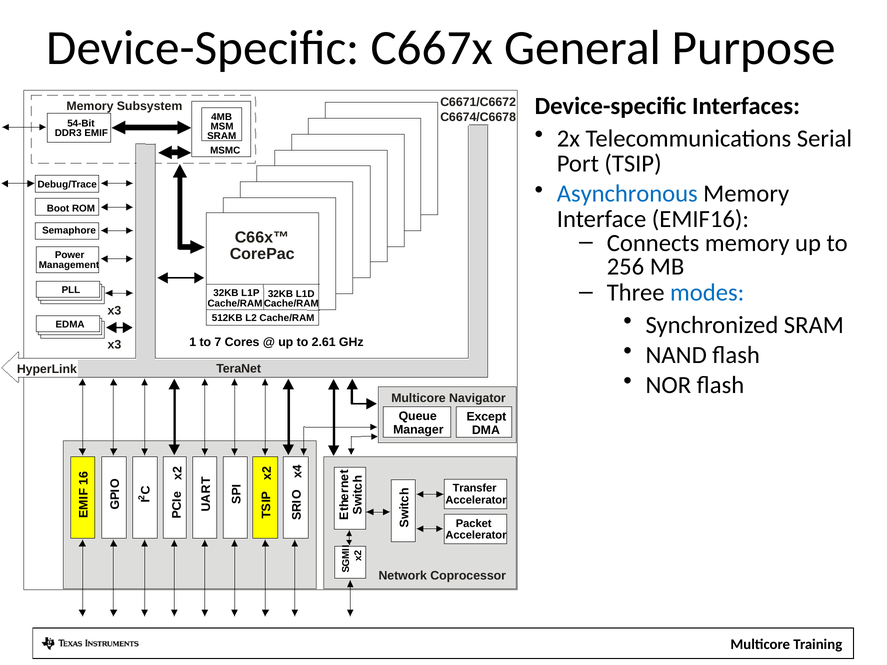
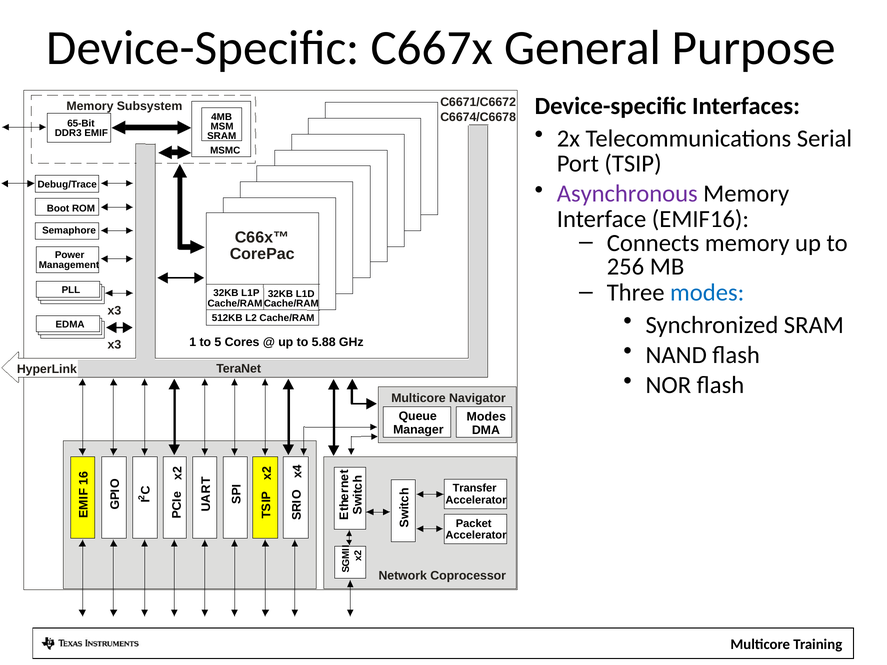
54-Bit: 54-Bit -> 65-Bit
Asynchronous colour: blue -> purple
7: 7 -> 5
2.61: 2.61 -> 5.88
Except at (486, 417): Except -> Modes
